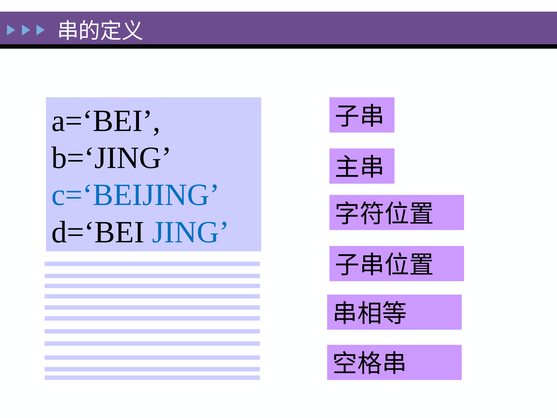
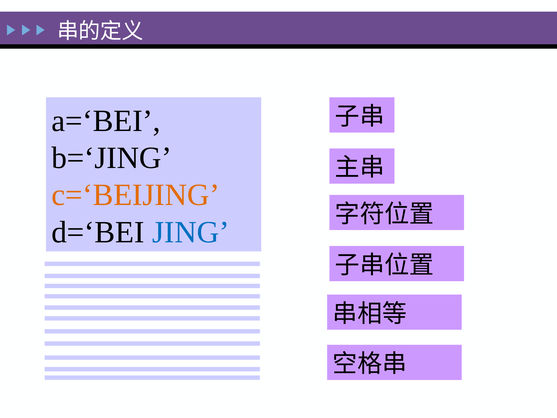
c=‘BEIJING colour: blue -> orange
